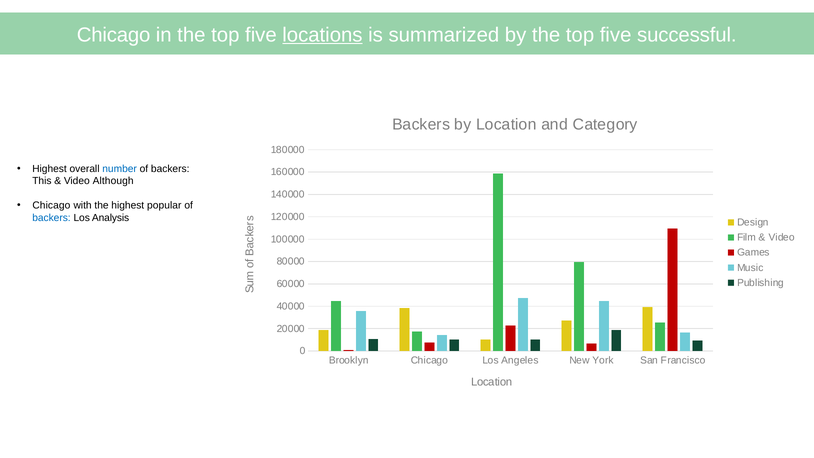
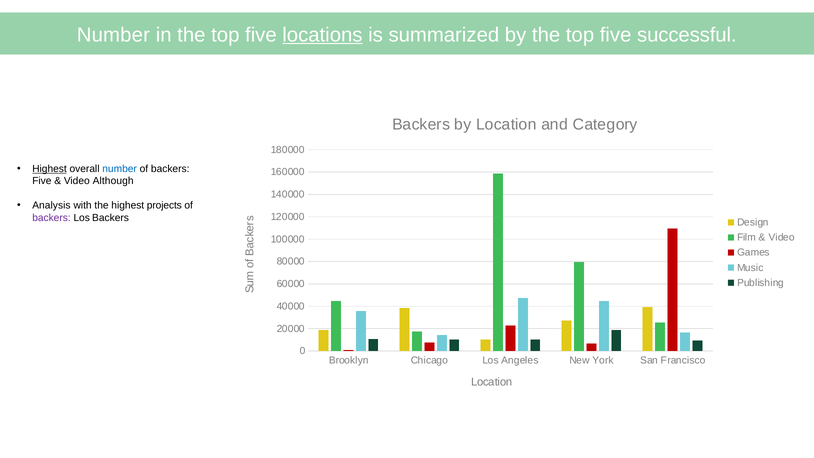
Chicago at (114, 35): Chicago -> Number
Highest at (50, 169) underline: none -> present
This at (42, 181): This -> Five
Chicago at (51, 206): Chicago -> Analysis
popular: popular -> projects
backers at (51, 218) colour: blue -> purple
Los Analysis: Analysis -> Backers
